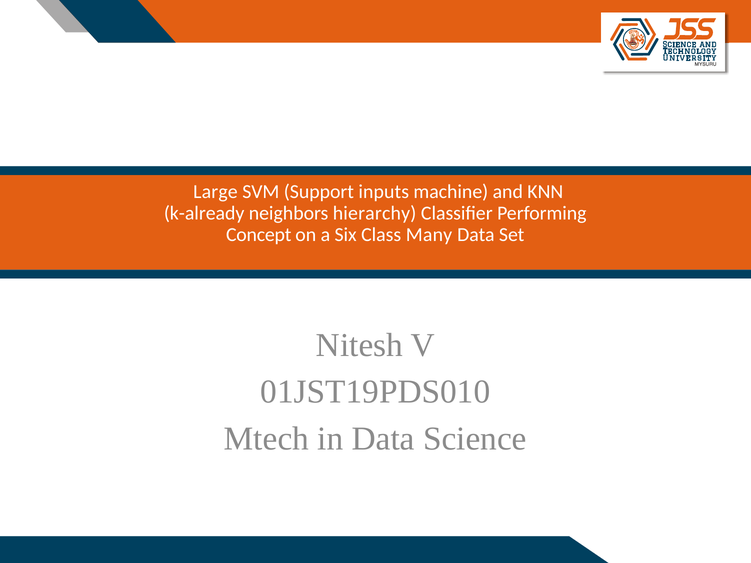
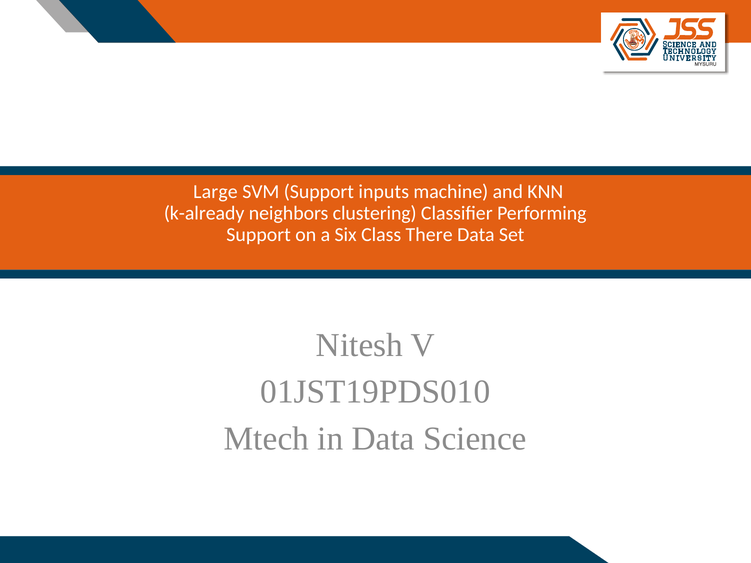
hierarchy: hierarchy -> clustering
Concept at (259, 235): Concept -> Support
Many: Many -> There
